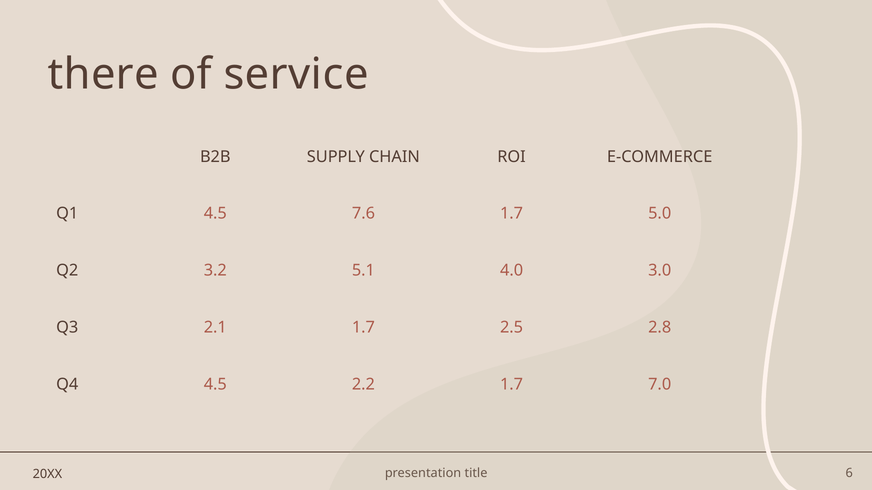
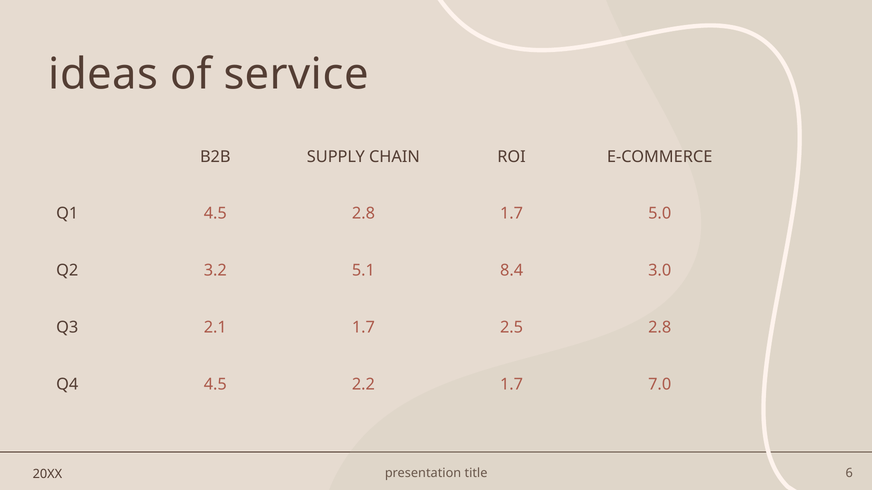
there: there -> ideas
4.5 7.6: 7.6 -> 2.8
4.0: 4.0 -> 8.4
